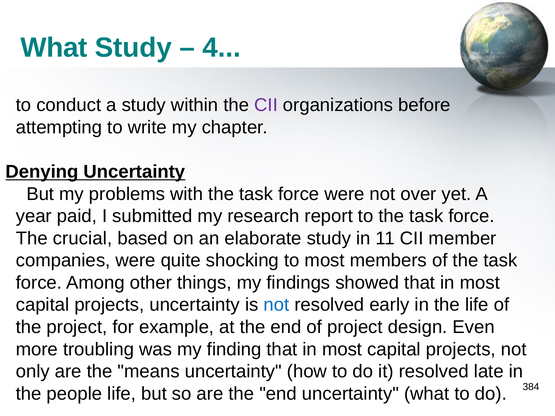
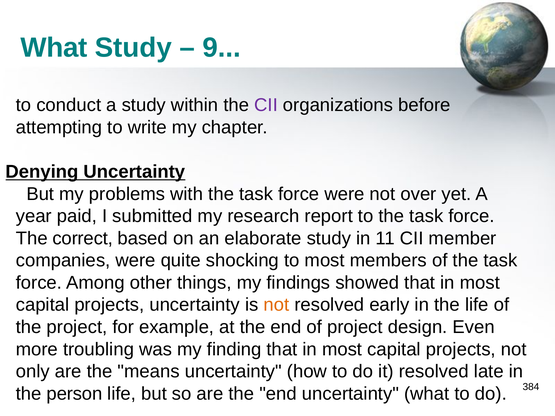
4: 4 -> 9
crucial: crucial -> correct
not at (276, 305) colour: blue -> orange
people: people -> person
